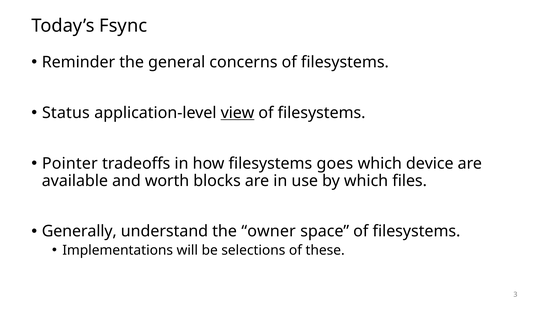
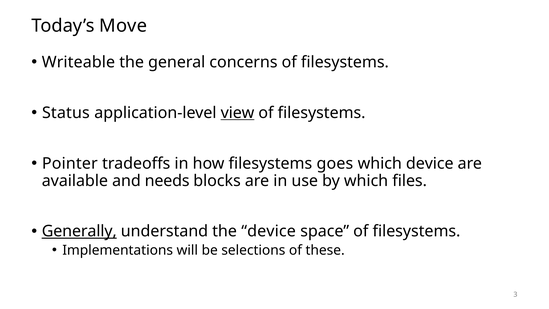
Fsync: Fsync -> Move
Reminder: Reminder -> Writeable
worth: worth -> needs
Generally underline: none -> present
the owner: owner -> device
